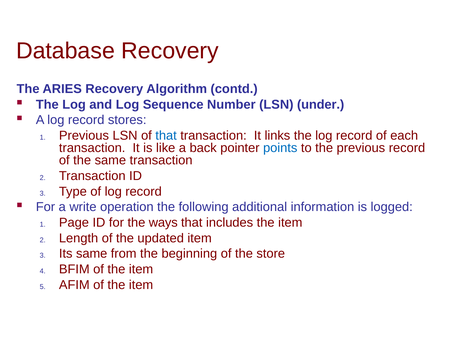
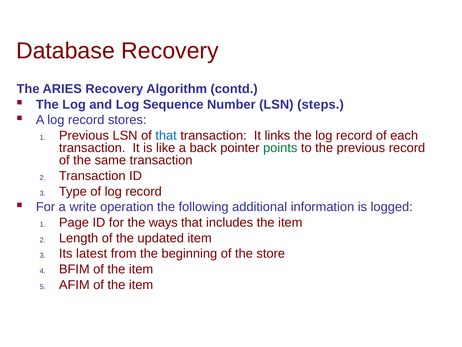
under: under -> steps
points colour: blue -> green
Its same: same -> latest
